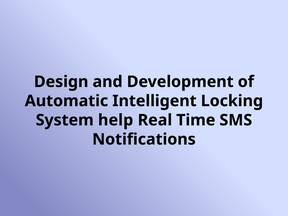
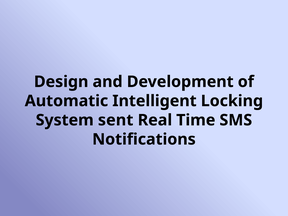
help: help -> sent
